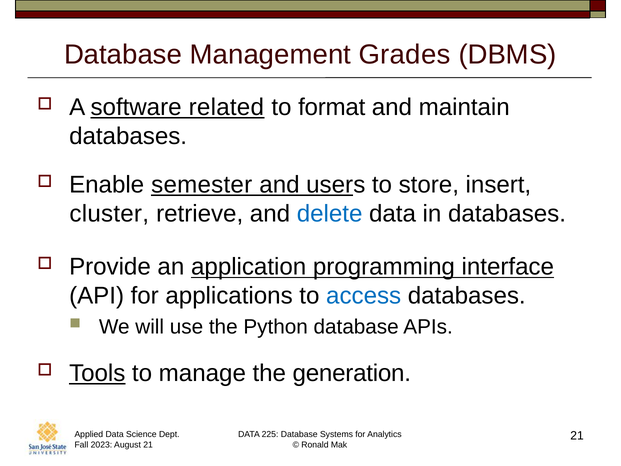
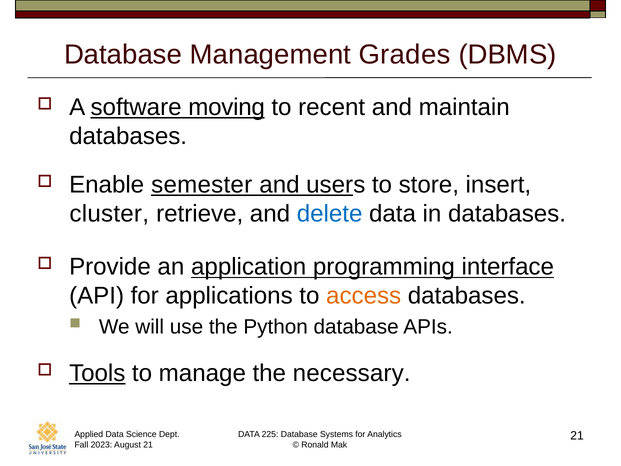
related: related -> moving
format: format -> recent
access colour: blue -> orange
generation: generation -> necessary
